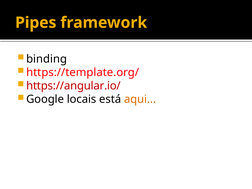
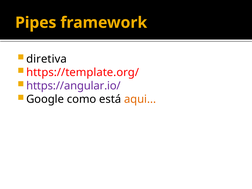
binding: binding -> diretiva
https://angular.io/ colour: red -> purple
locais: locais -> como
